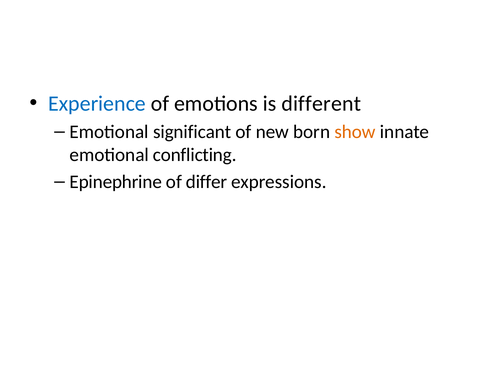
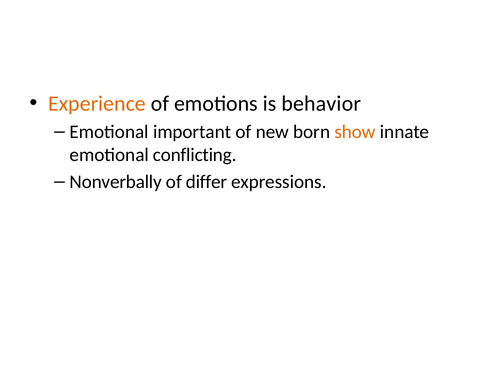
Experience colour: blue -> orange
different: different -> behavior
significant: significant -> important
Epinephrine: Epinephrine -> Nonverbally
